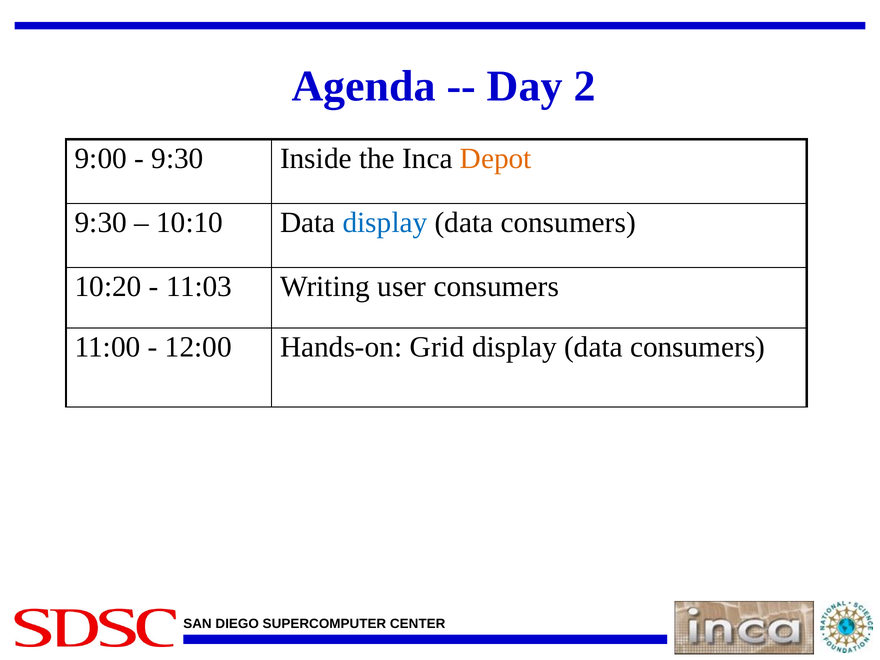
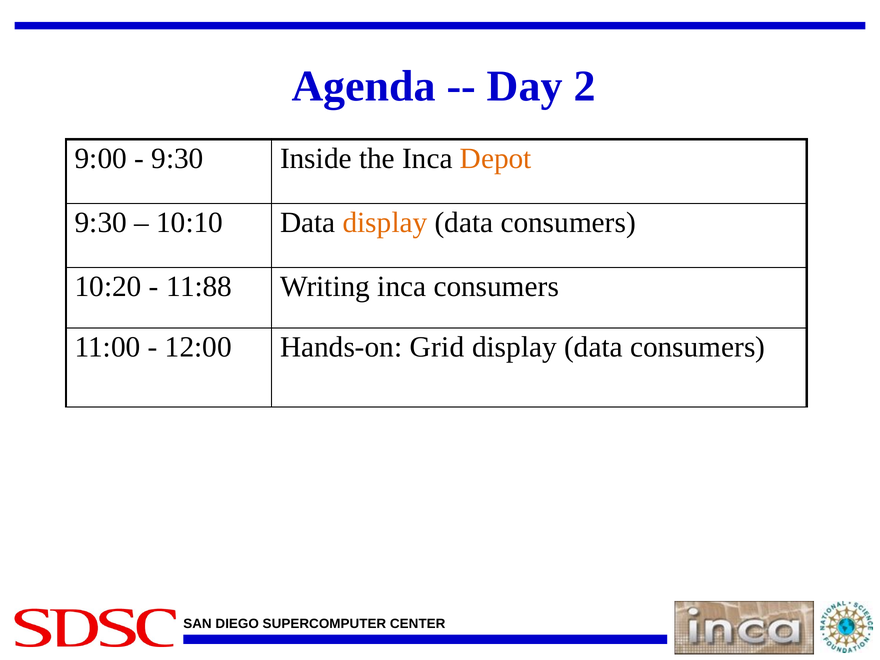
display at (385, 223) colour: blue -> orange
11:03: 11:03 -> 11:88
Writing user: user -> inca
